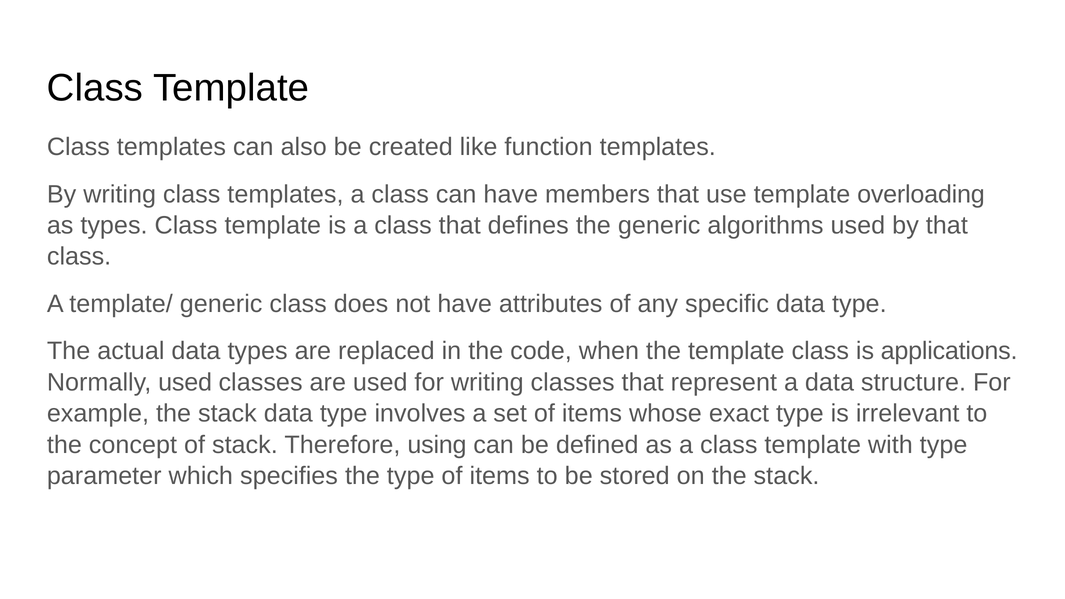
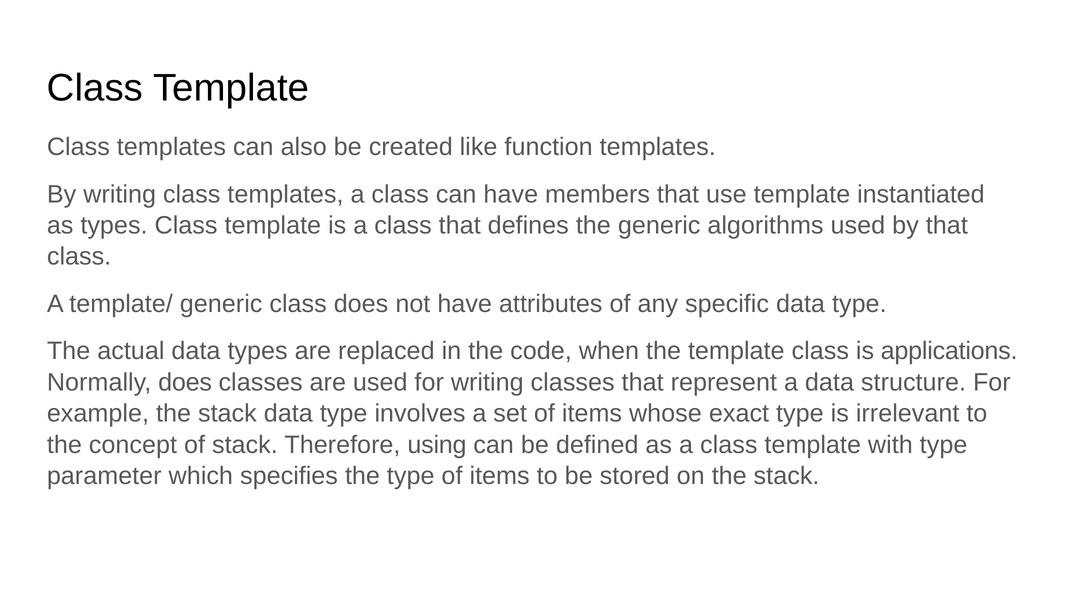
overloading: overloading -> instantiated
Normally used: used -> does
